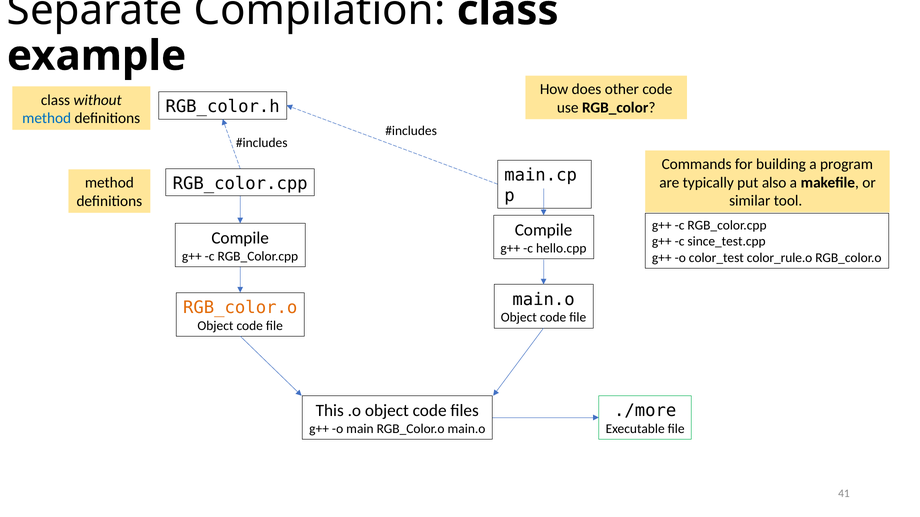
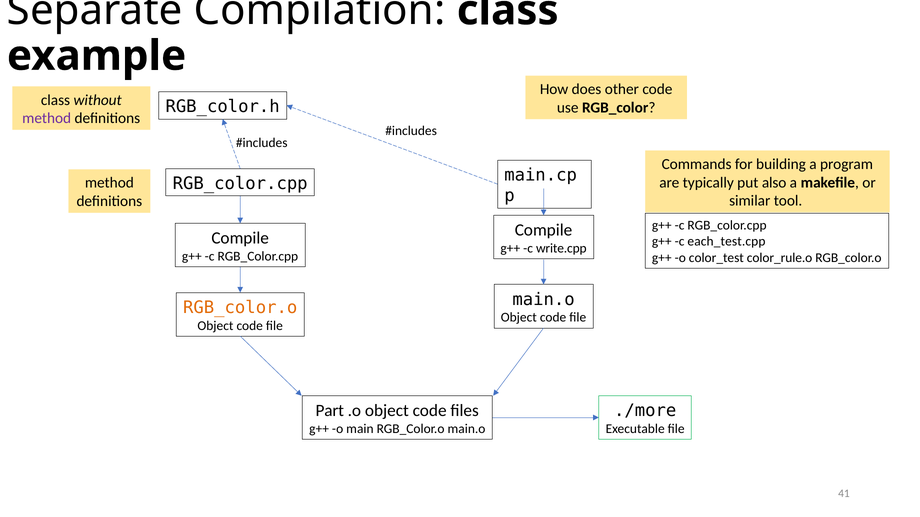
method at (47, 118) colour: blue -> purple
since_test.cpp: since_test.cpp -> each_test.cpp
hello.cpp: hello.cpp -> write.cpp
This: This -> Part
